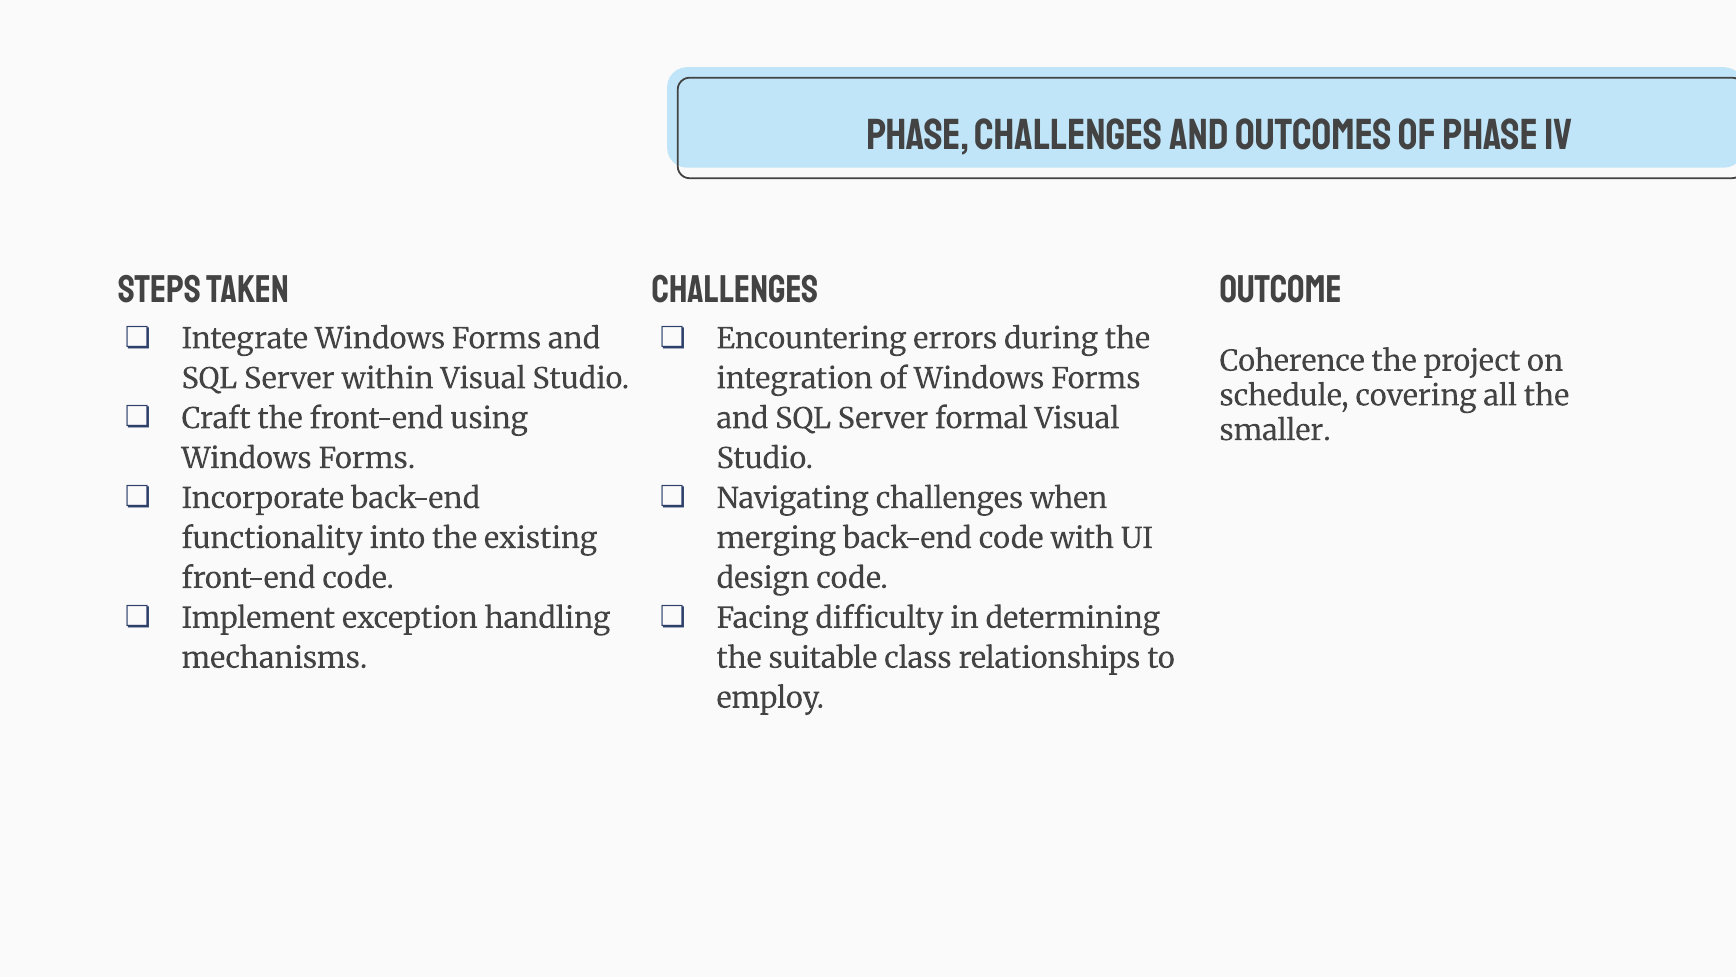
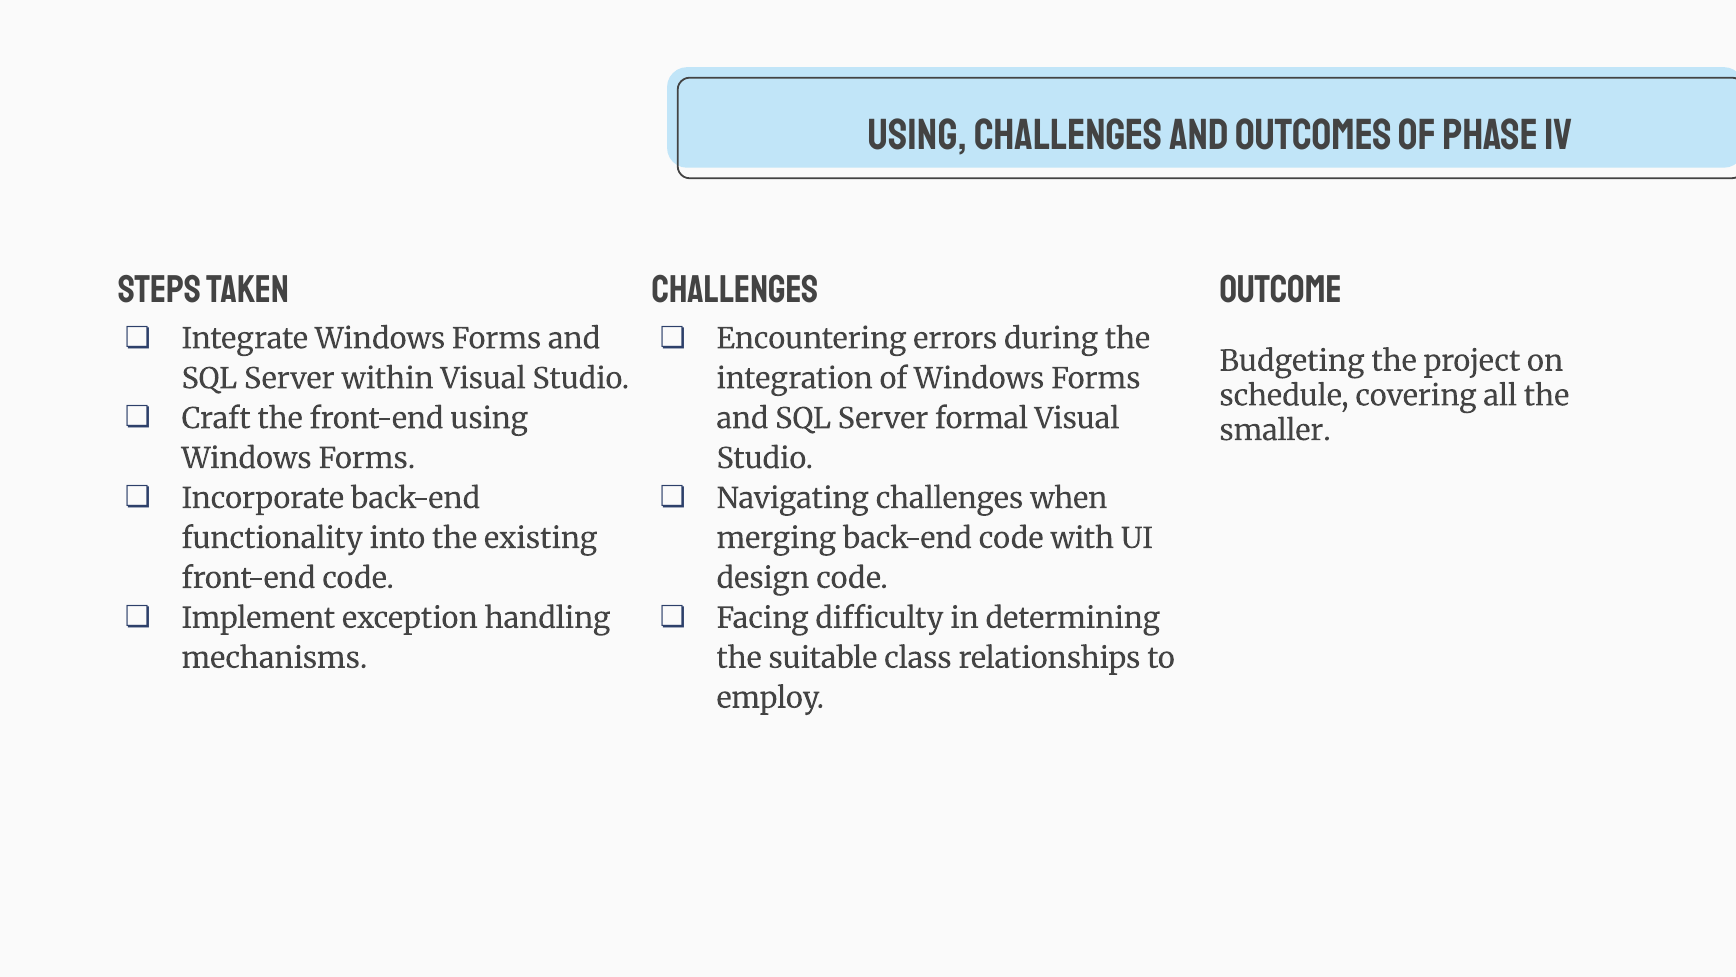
Phase at (918, 135): Phase -> Using
Coherence: Coherence -> Budgeting
